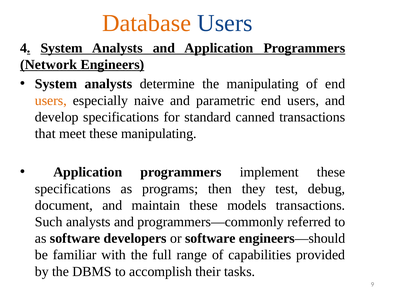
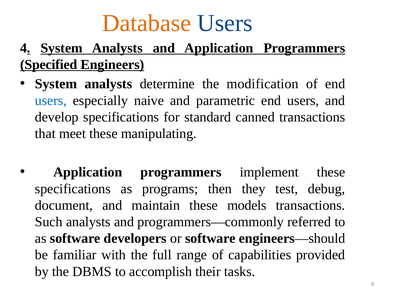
Network: Network -> Specified
the manipulating: manipulating -> modification
users at (51, 101) colour: orange -> blue
